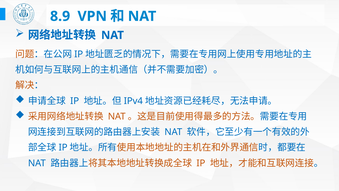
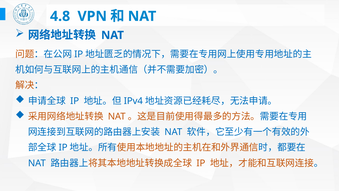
8.9: 8.9 -> 4.8
